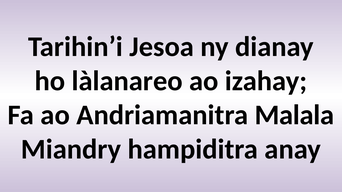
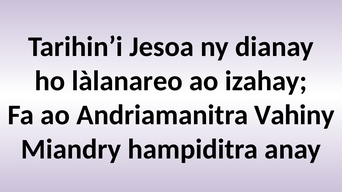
Malala: Malala -> Vahiny
